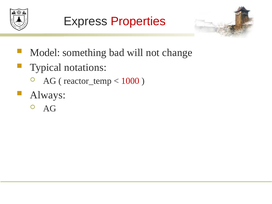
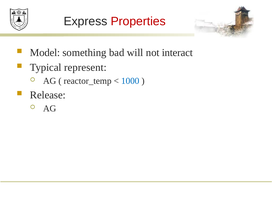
change: change -> interact
notations: notations -> represent
1000 colour: red -> blue
Always: Always -> Release
